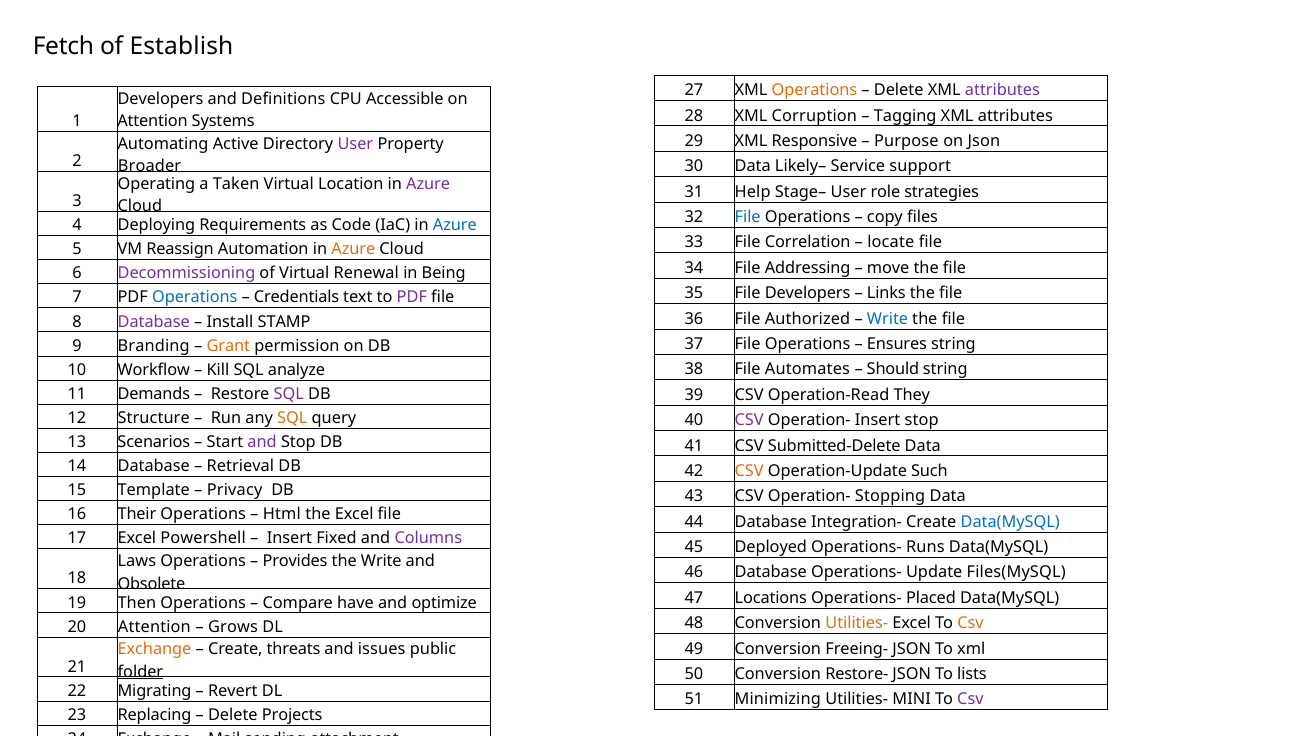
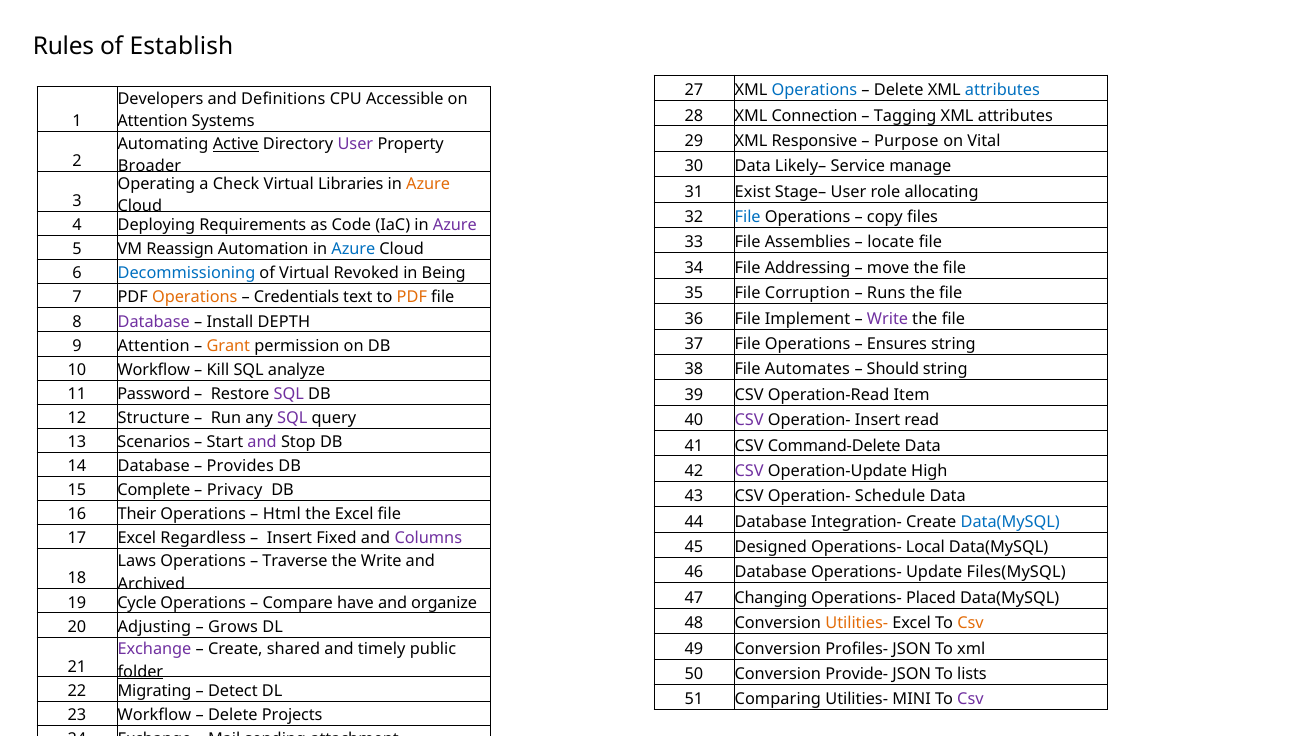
Fetch: Fetch -> Rules
Operations at (814, 90) colour: orange -> blue
attributes at (1002, 90) colour: purple -> blue
Corruption: Corruption -> Connection
on Json: Json -> Vital
Active underline: none -> present
support: support -> manage
Taken: Taken -> Check
Location: Location -> Libraries
Azure at (428, 184) colour: purple -> orange
Help: Help -> Exist
strategies: strategies -> allocating
Azure at (455, 225) colour: blue -> purple
Correlation: Correlation -> Assemblies
Azure at (353, 249) colour: orange -> blue
Decommissioning colour: purple -> blue
Renewal: Renewal -> Revoked
File Developers: Developers -> Corruption
Links: Links -> Runs
Operations at (195, 297) colour: blue -> orange
PDF at (412, 297) colour: purple -> orange
Authorized: Authorized -> Implement
Write at (888, 319) colour: blue -> purple
STAMP: STAMP -> DEPTH
9 Branding: Branding -> Attention
Demands: Demands -> Password
They: They -> Item
SQL at (292, 418) colour: orange -> purple
Insert stop: stop -> read
Submitted-Delete: Submitted-Delete -> Command-Delete
Retrieval: Retrieval -> Provides
CSV at (749, 471) colour: orange -> purple
Such: Such -> High
Template: Template -> Complete
Stopping: Stopping -> Schedule
Powershell: Powershell -> Regardless
Deployed: Deployed -> Designed
Runs: Runs -> Local
Provides: Provides -> Traverse
Obsolete: Obsolete -> Archived
Locations: Locations -> Changing
Then: Then -> Cycle
optimize: optimize -> organize
20 Attention: Attention -> Adjusting
Freeing-: Freeing- -> Profiles-
Exchange at (154, 649) colour: orange -> purple
threats: threats -> shared
issues: issues -> timely
Restore-: Restore- -> Provide-
Revert: Revert -> Detect
Minimizing: Minimizing -> Comparing
23 Replacing: Replacing -> Workflow
